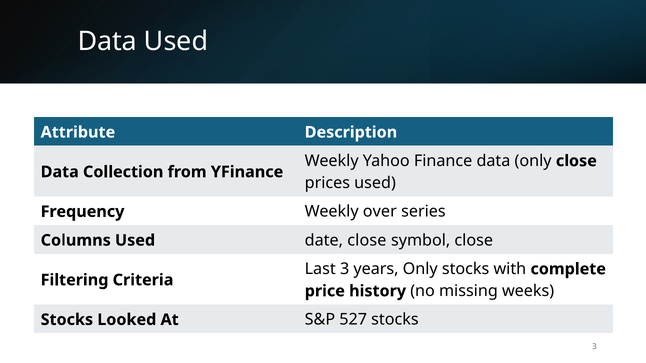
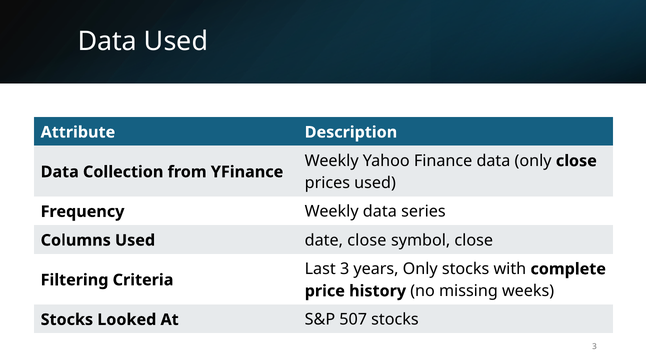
Weekly over: over -> data
527: 527 -> 507
